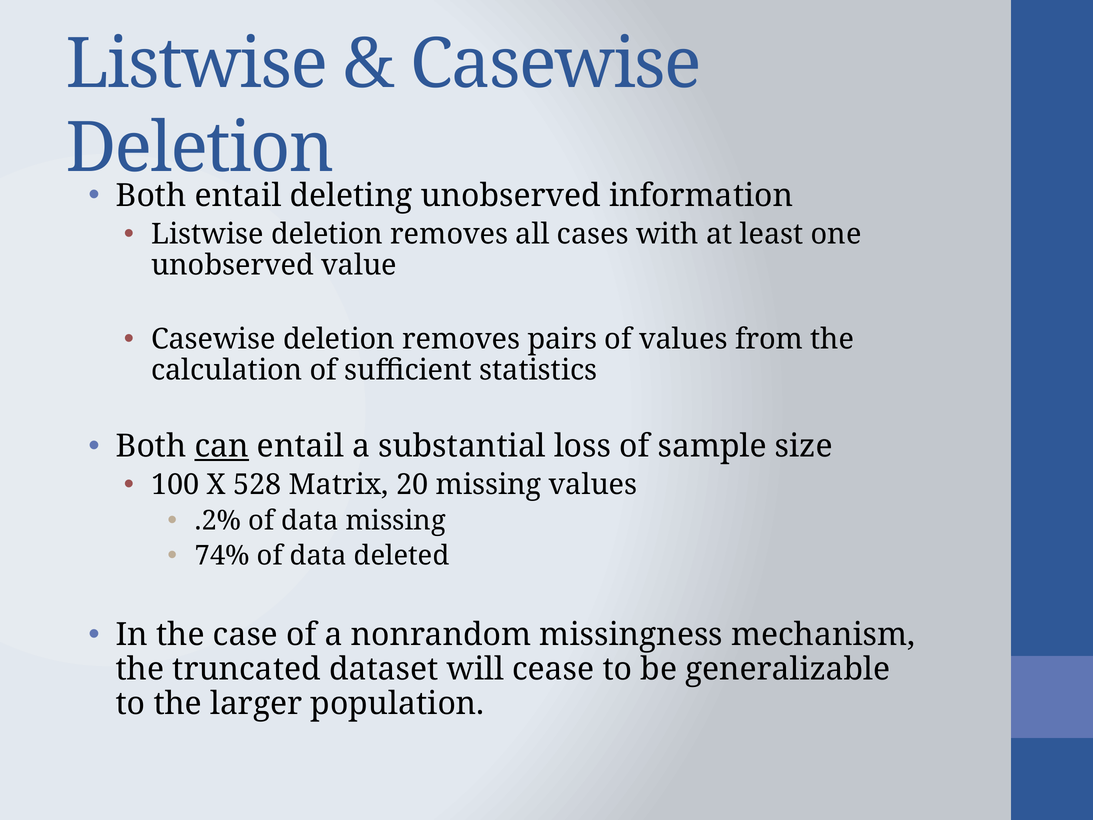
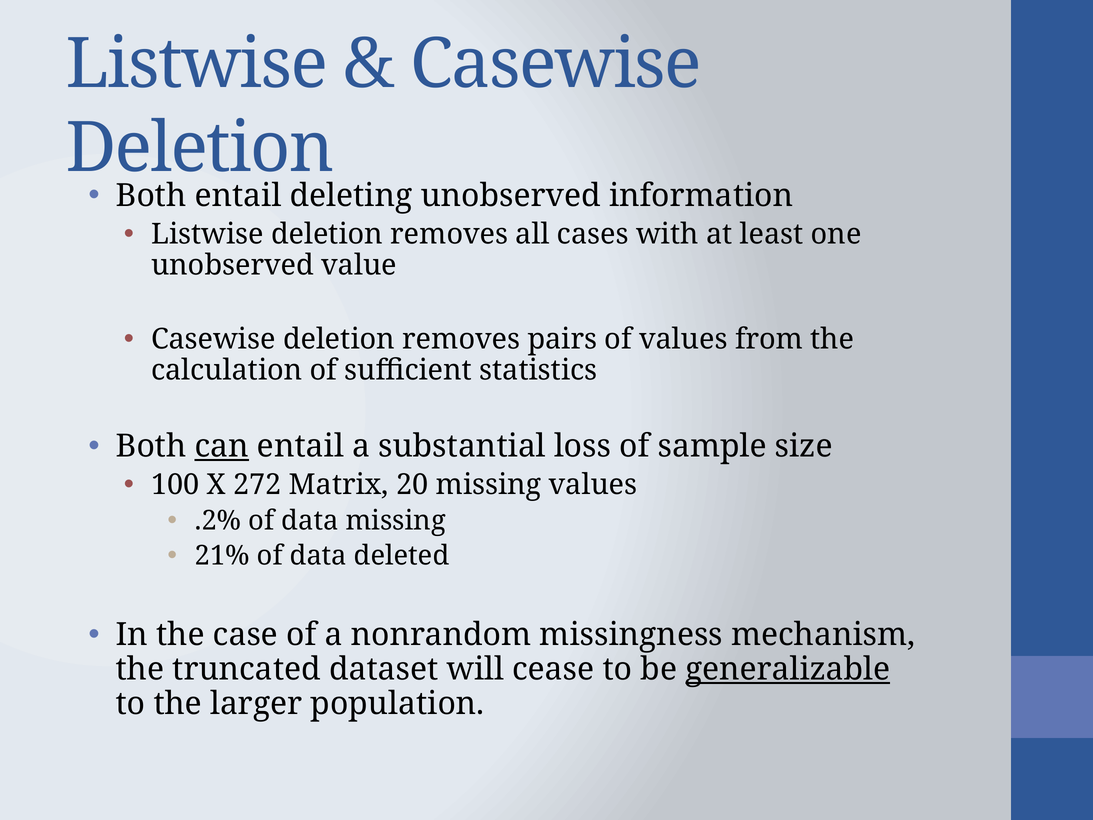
528: 528 -> 272
74%: 74% -> 21%
generalizable underline: none -> present
